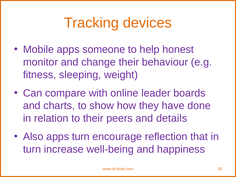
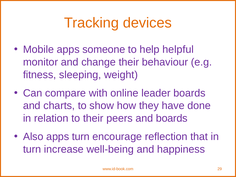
honest: honest -> helpful
and details: details -> boards
